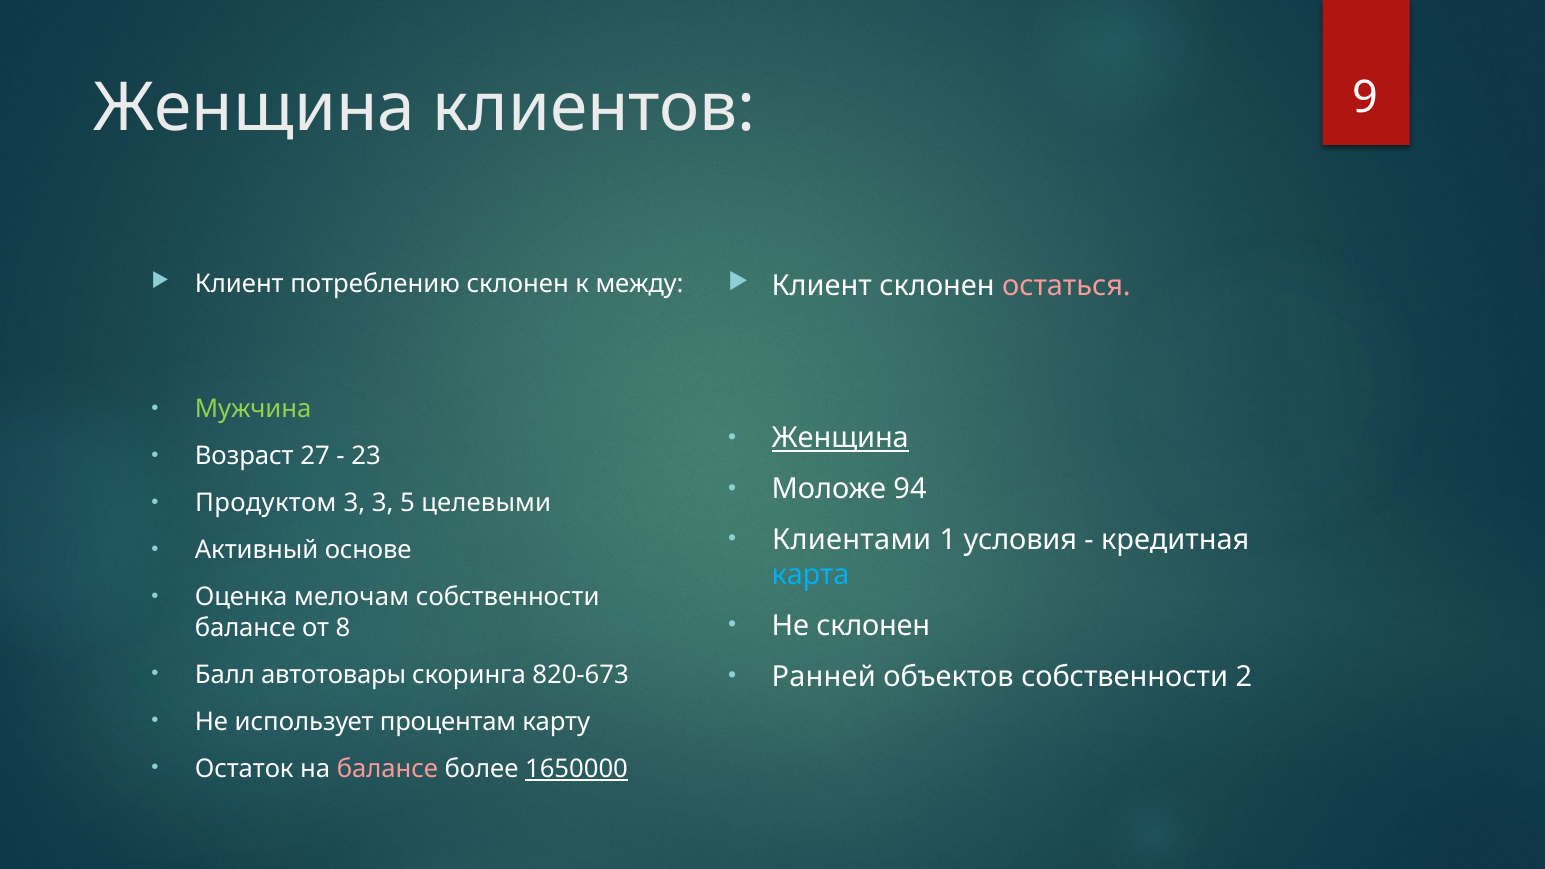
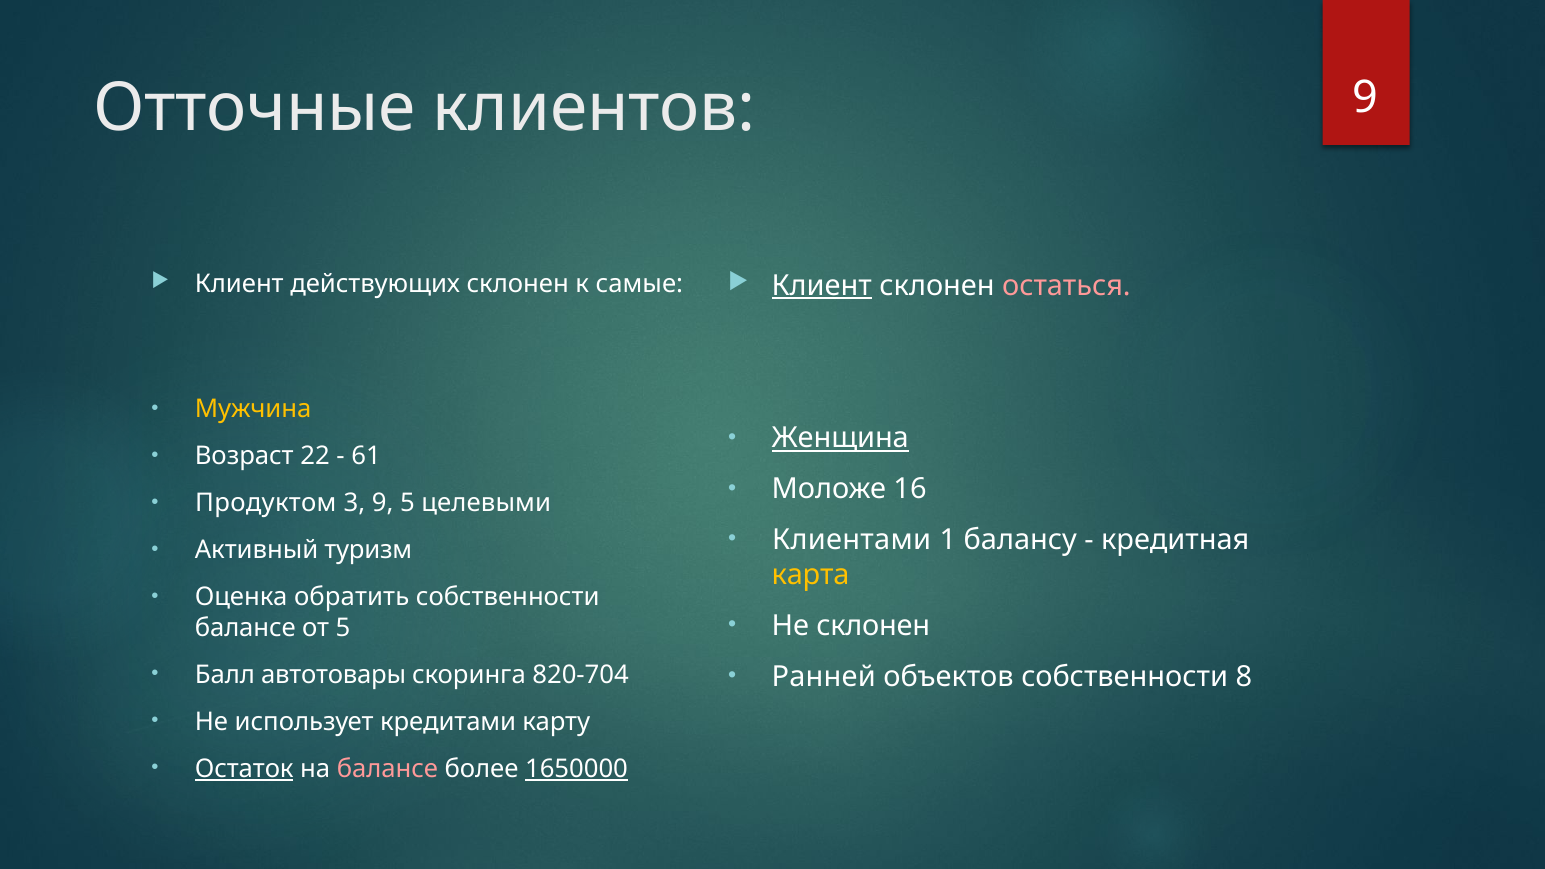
Женщина at (254, 108): Женщина -> Отточные
потреблению: потреблению -> действующих
между: между -> самые
Клиент at (822, 286) underline: none -> present
Мужчина colour: light green -> yellow
27: 27 -> 22
23: 23 -> 61
94: 94 -> 16
3 3: 3 -> 9
условия: условия -> балансу
основе: основе -> туризм
карта colour: light blue -> yellow
мелочам: мелочам -> обратить
от 8: 8 -> 5
820-673: 820-673 -> 820-704
2: 2 -> 8
процентам: процентам -> кредитами
Остаток underline: none -> present
